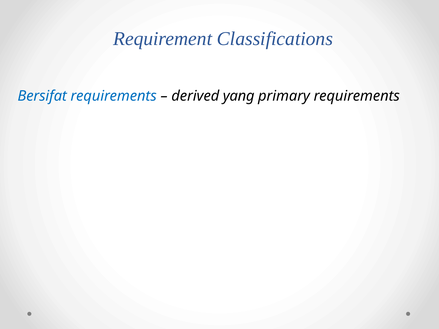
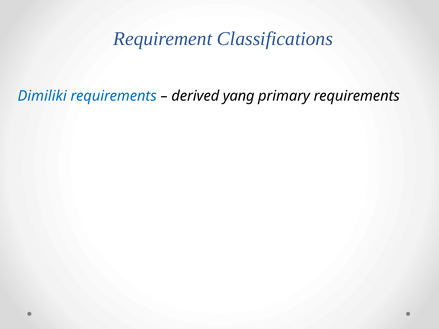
Bersifat: Bersifat -> Dimiliki
